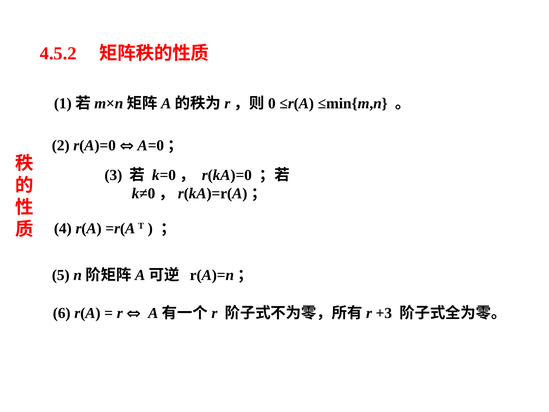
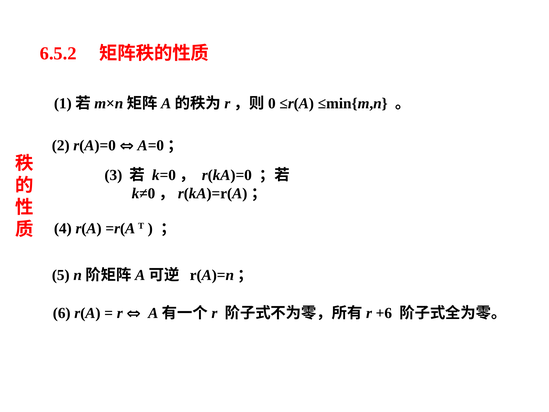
4.5.2: 4.5.2 -> 6.5.2
+3: +3 -> +6
